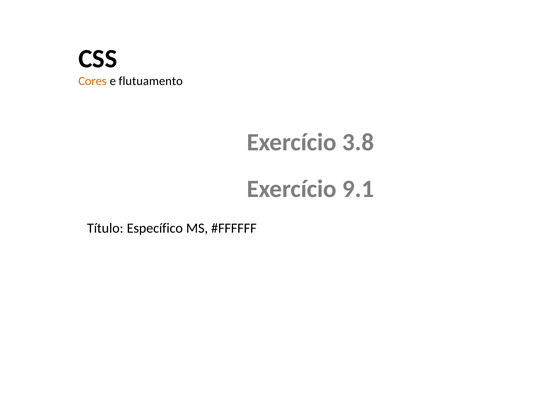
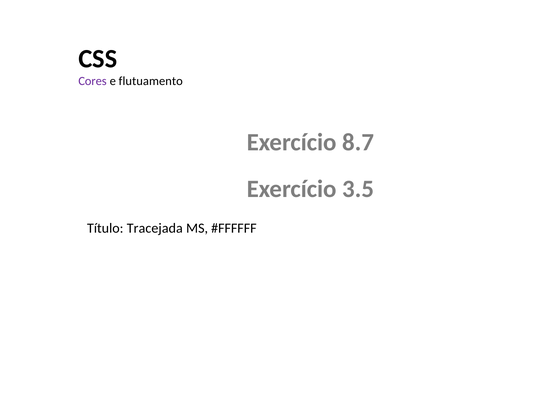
Cores colour: orange -> purple
3.8: 3.8 -> 8.7
9.1: 9.1 -> 3.5
Específico: Específico -> Tracejada
